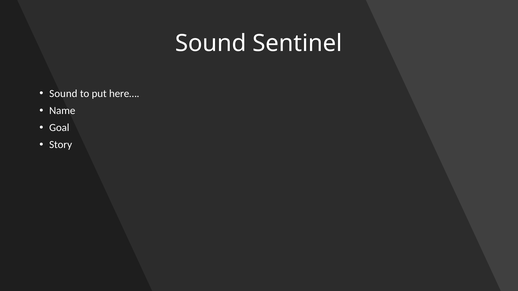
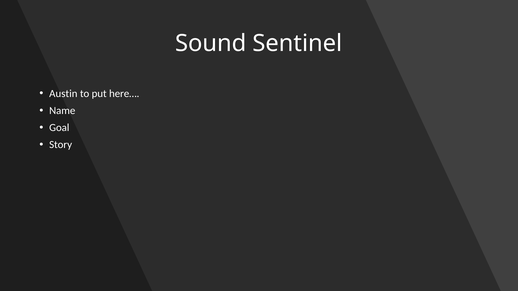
Sound at (63, 94): Sound -> Austin
